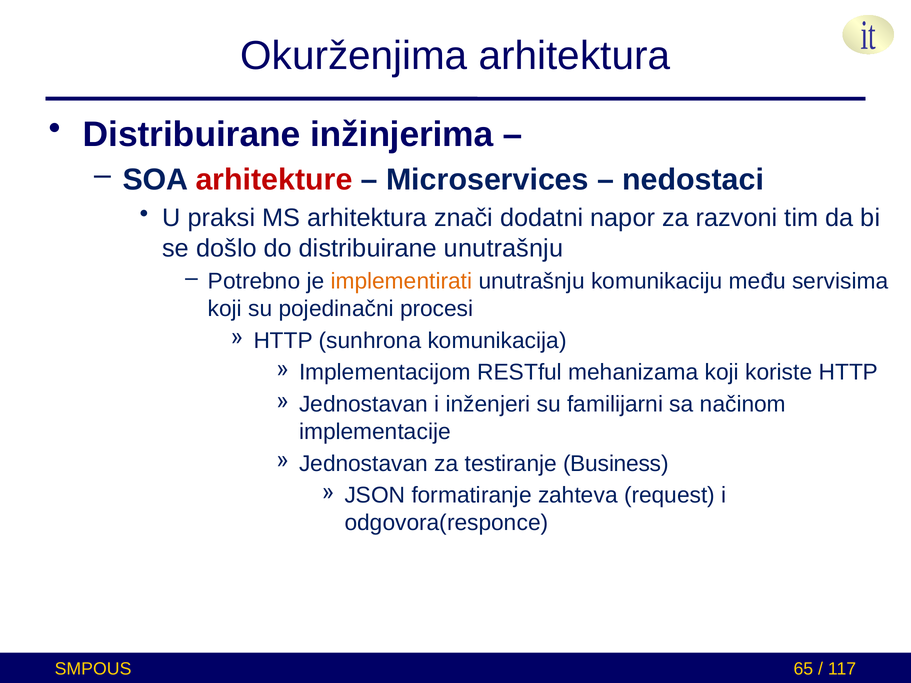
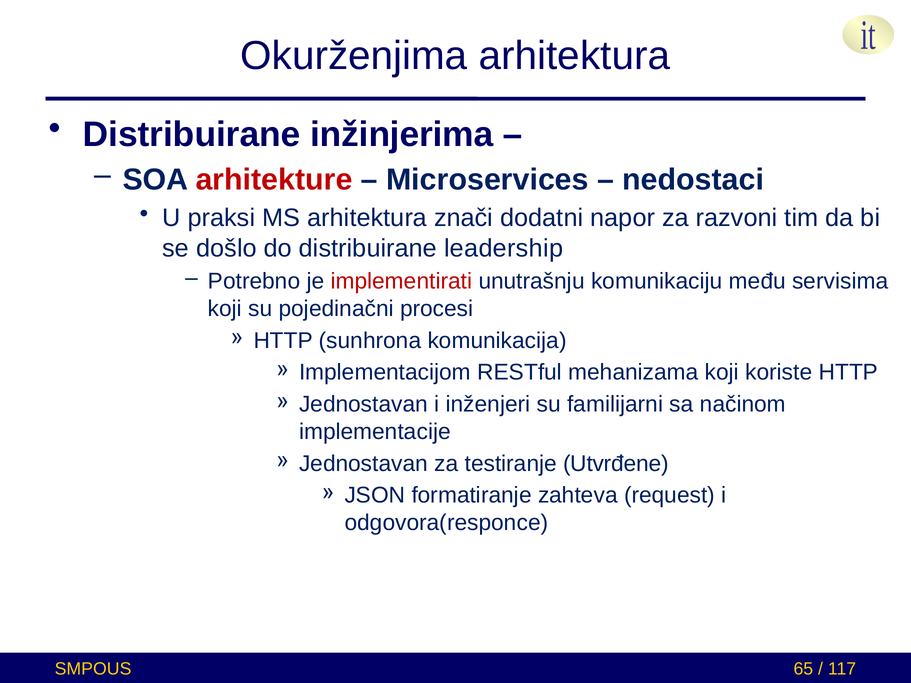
distribuirane unutrašnju: unutrašnju -> leadership
implementirati colour: orange -> red
Business: Business -> Utvrđene
